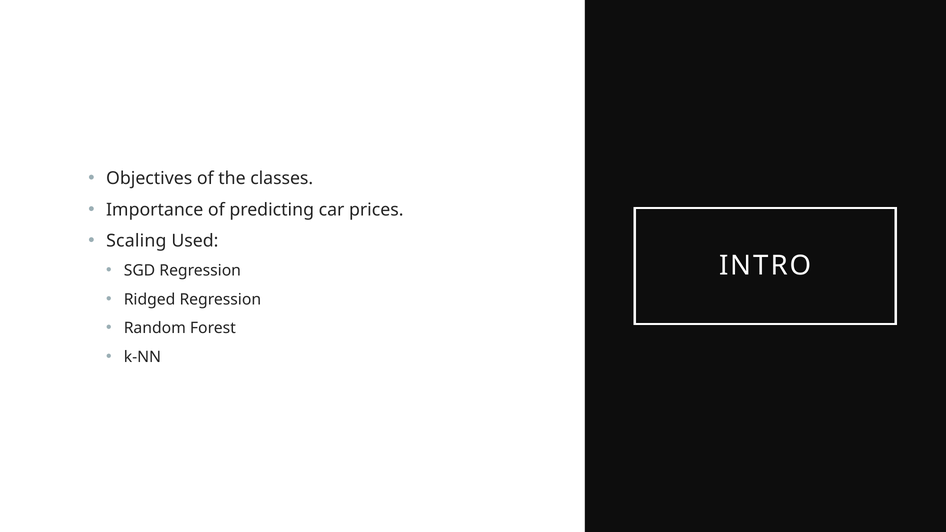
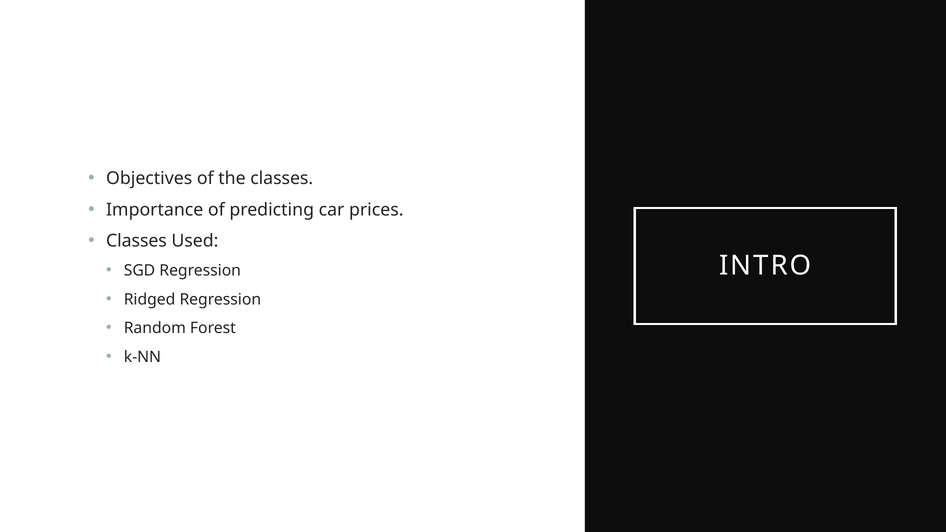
Scaling at (136, 241): Scaling -> Classes
